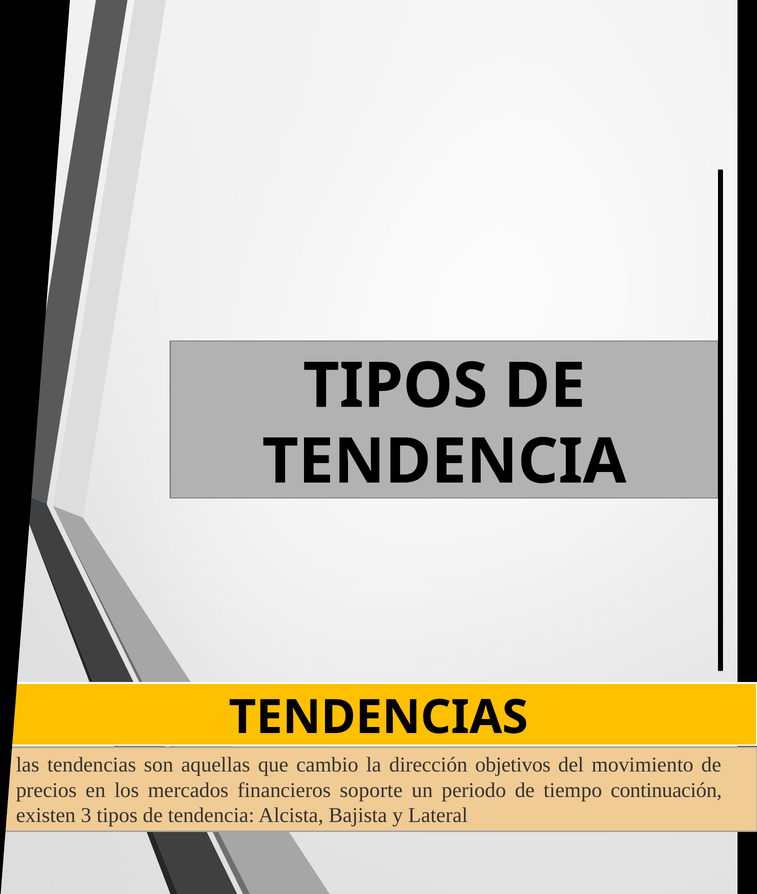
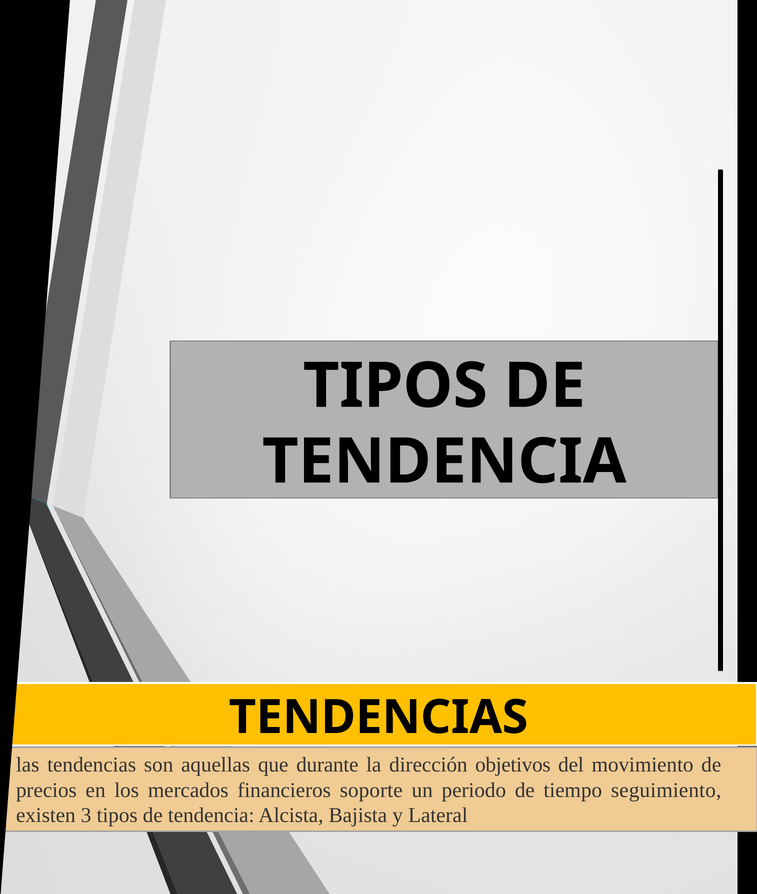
cambio: cambio -> durante
continuación: continuación -> seguimiento
